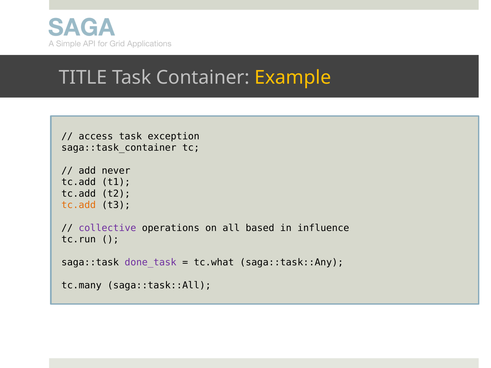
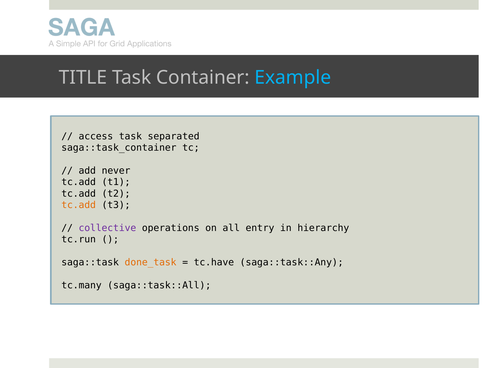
Example colour: yellow -> light blue
exception: exception -> separated
based: based -> entry
influence: influence -> hierarchy
done_task colour: purple -> orange
tc.what: tc.what -> tc.have
